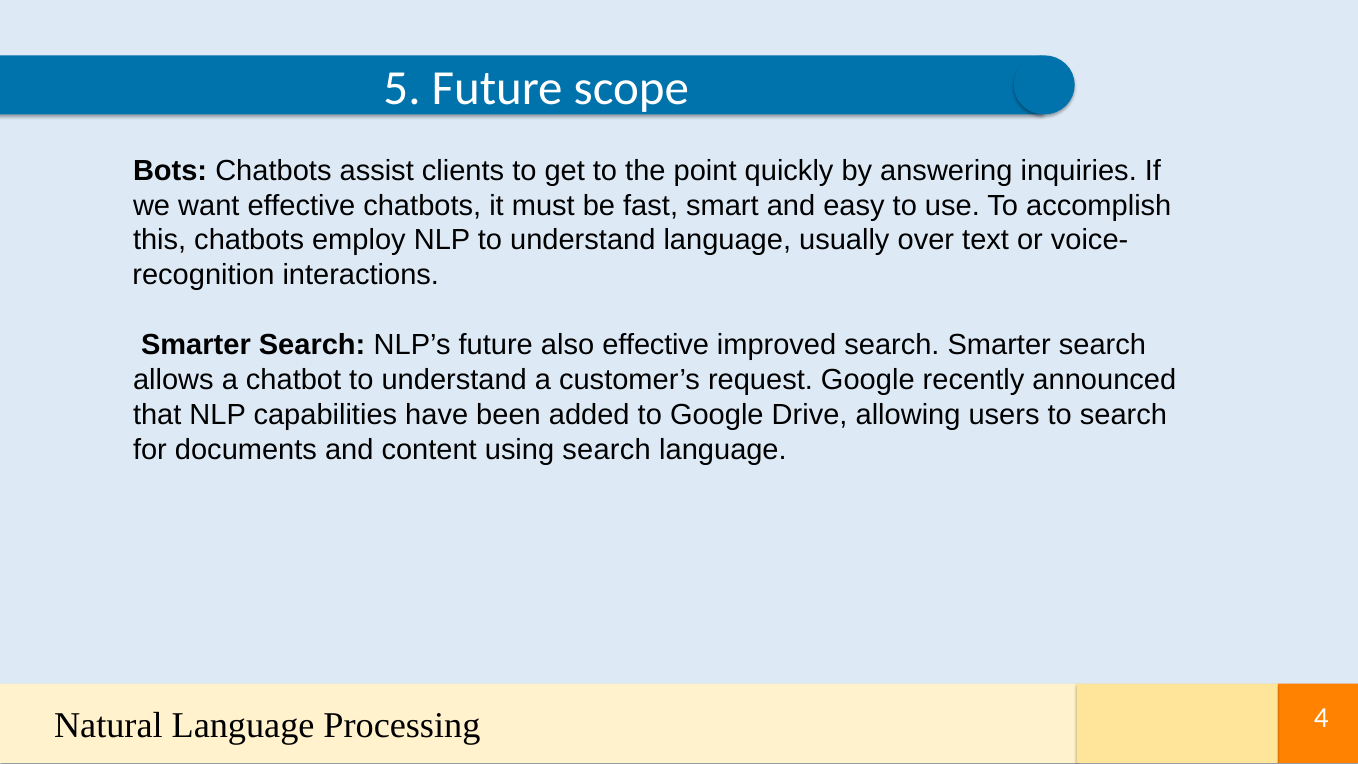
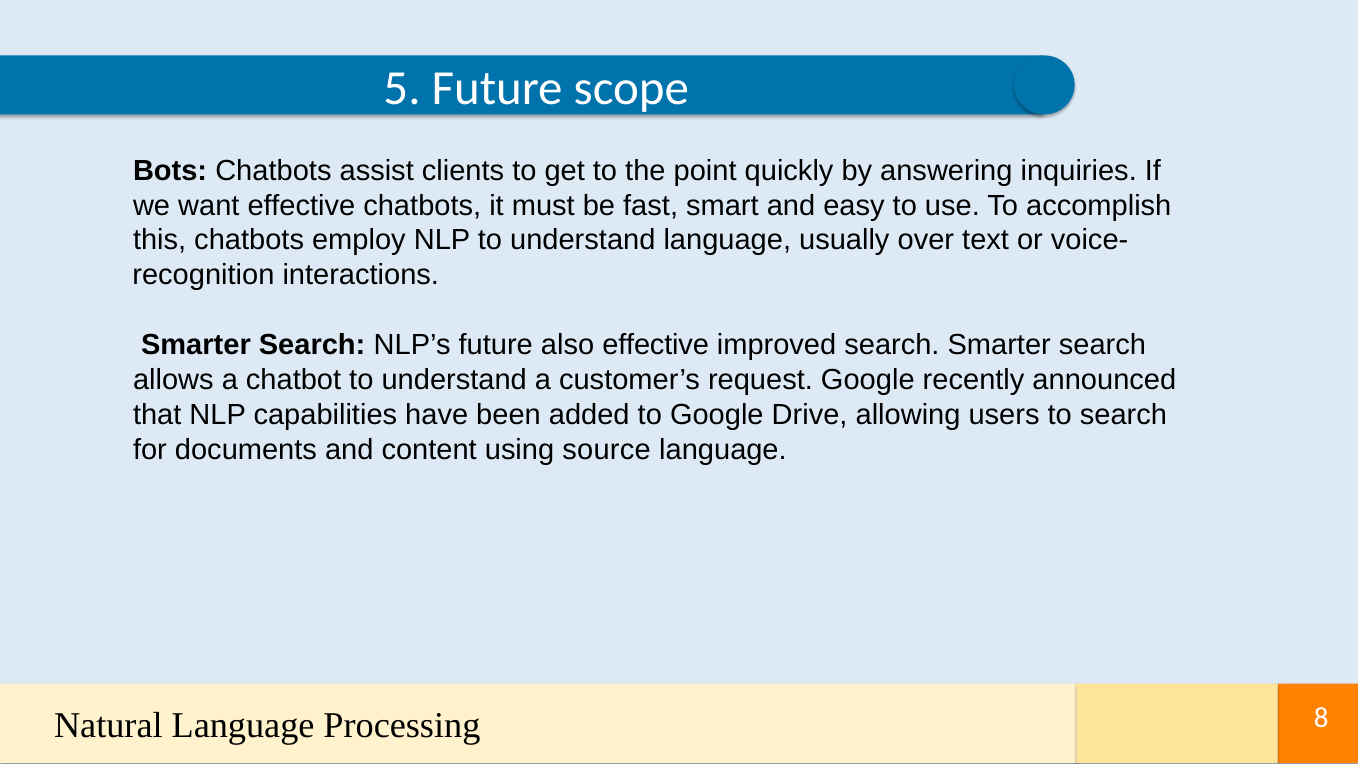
using search: search -> source
4: 4 -> 8
